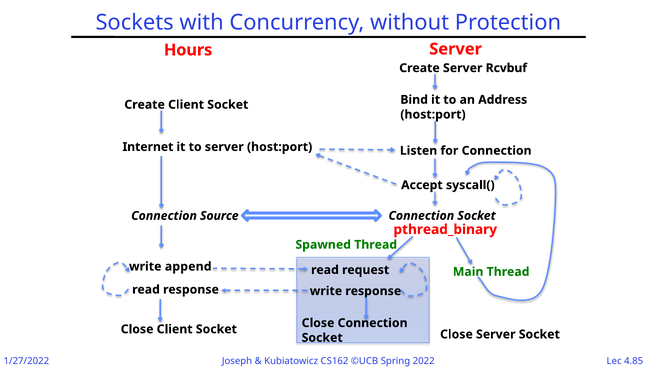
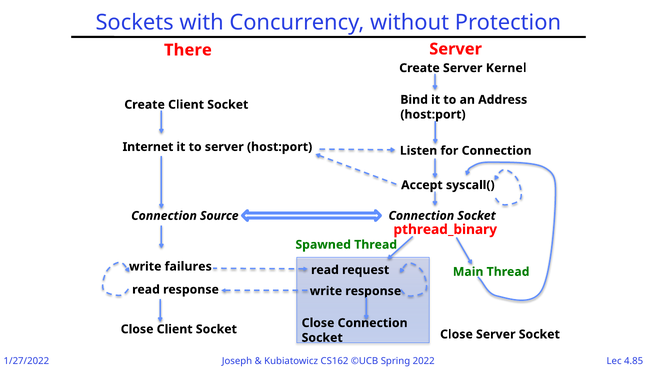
Hours: Hours -> There
Rcvbuf: Rcvbuf -> Kernel
append: append -> failures
